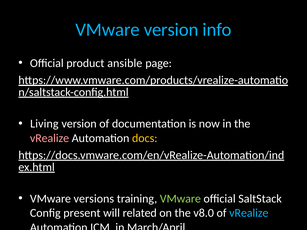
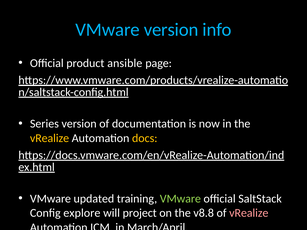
Living: Living -> Series
vRealize at (50, 138) colour: pink -> yellow
versions: versions -> updated
present: present -> explore
related: related -> project
v8.0: v8.0 -> v8.8
vRealize at (249, 213) colour: light blue -> pink
